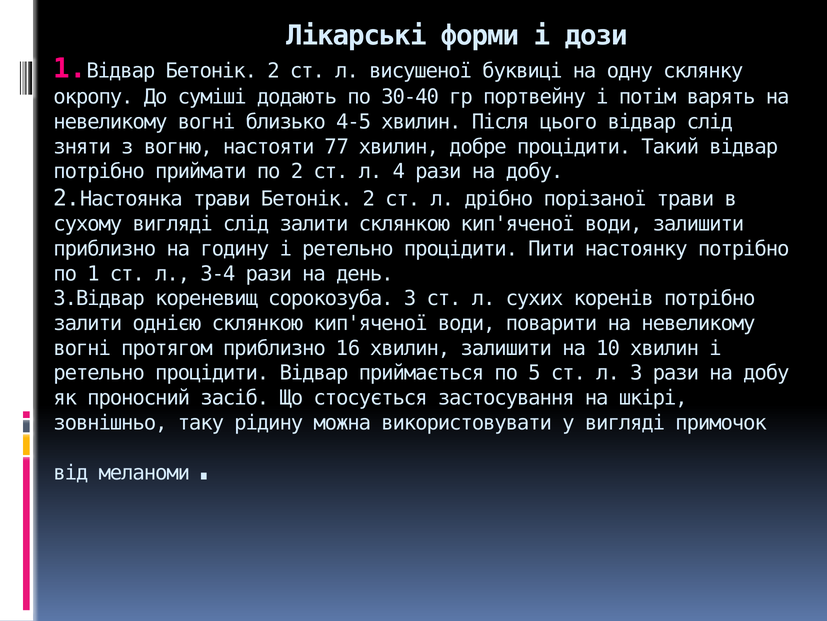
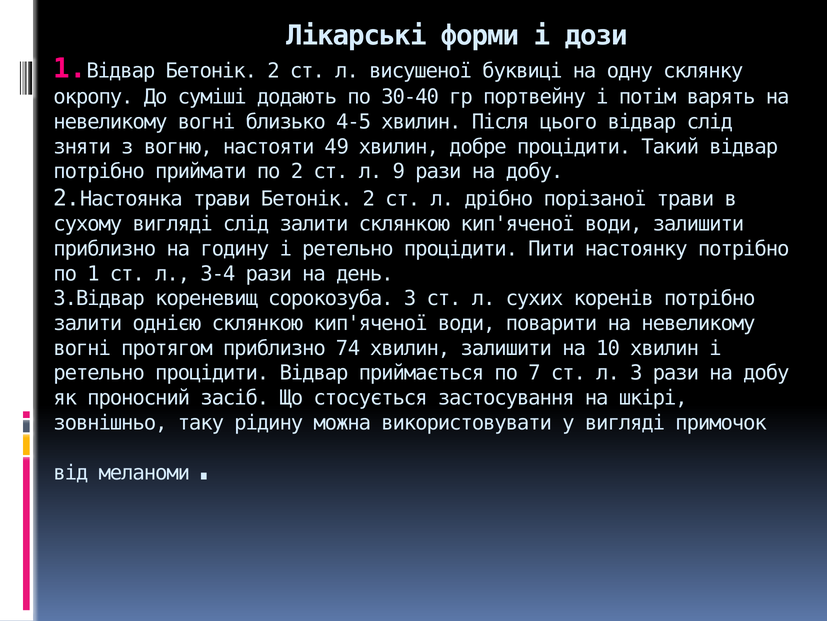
77: 77 -> 49
4: 4 -> 9
16: 16 -> 74
5: 5 -> 7
